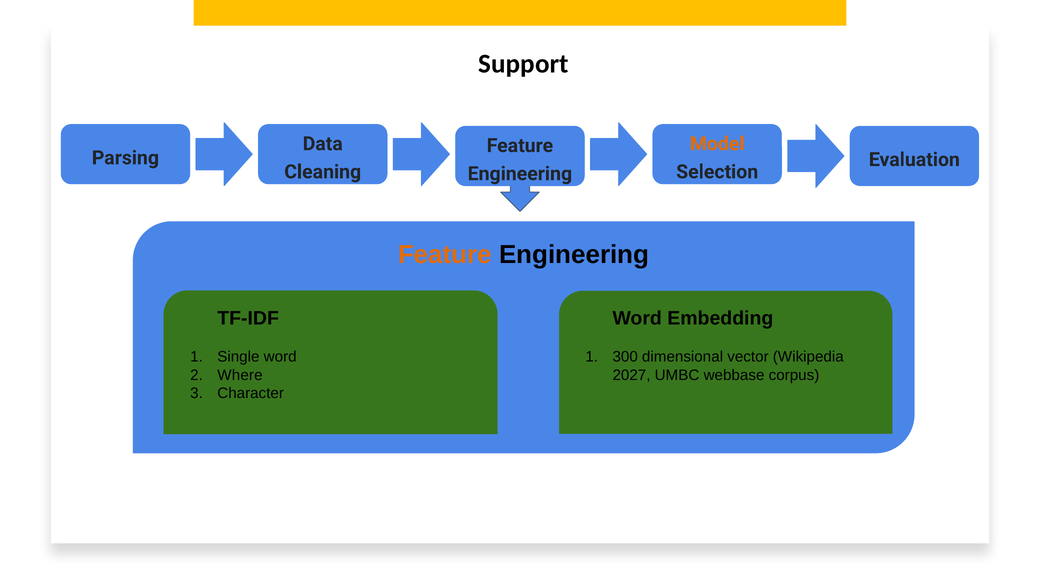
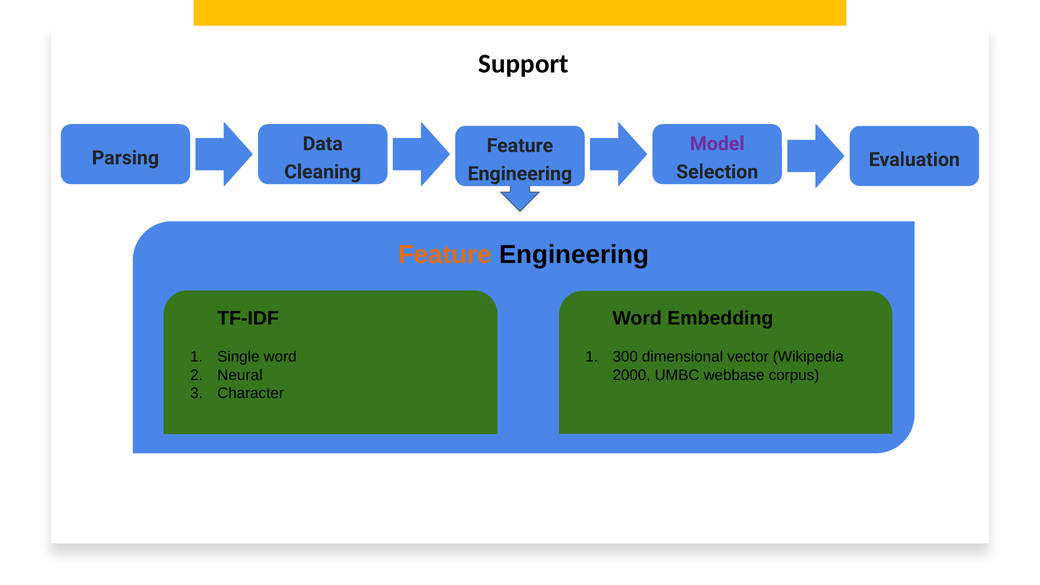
Model colour: orange -> purple
Where: Where -> Neural
2027: 2027 -> 2000
